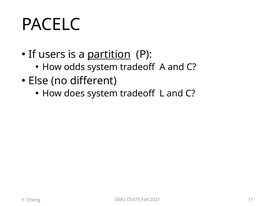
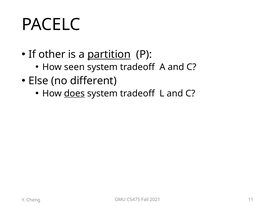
users: users -> other
odds: odds -> seen
does underline: none -> present
